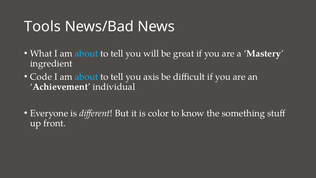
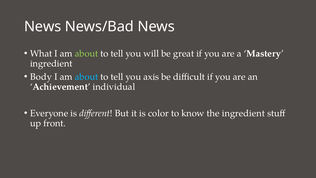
Tools at (43, 27): Tools -> News
about at (86, 53) colour: light blue -> light green
Code: Code -> Body
the something: something -> ingredient
